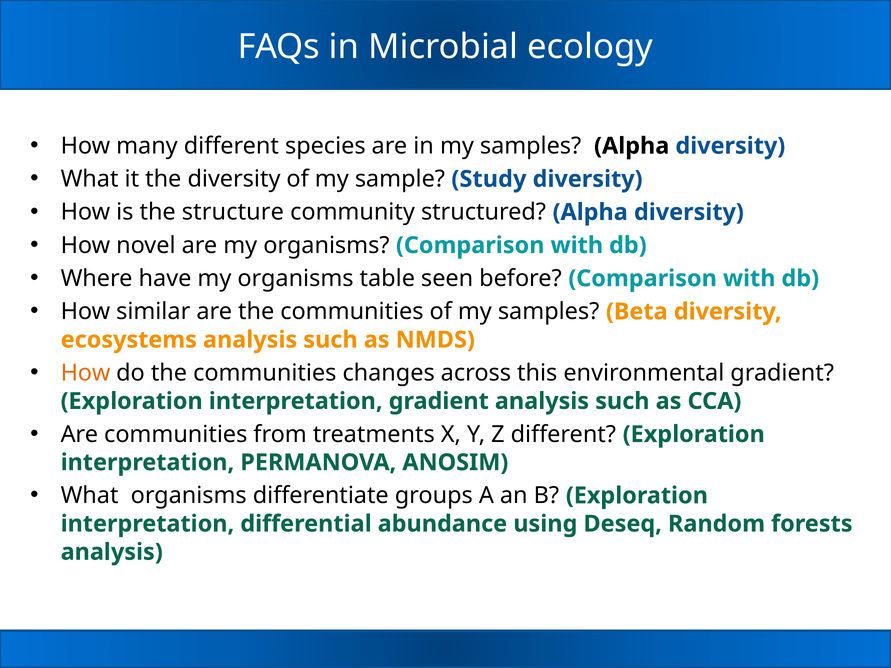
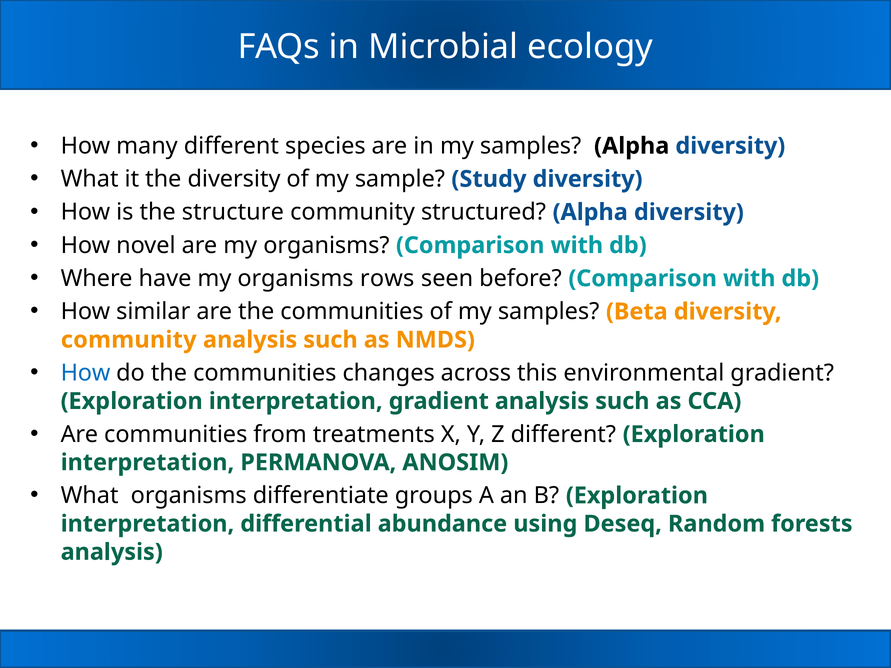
table: table -> rows
ecosystems at (129, 340): ecosystems -> community
How at (86, 373) colour: orange -> blue
